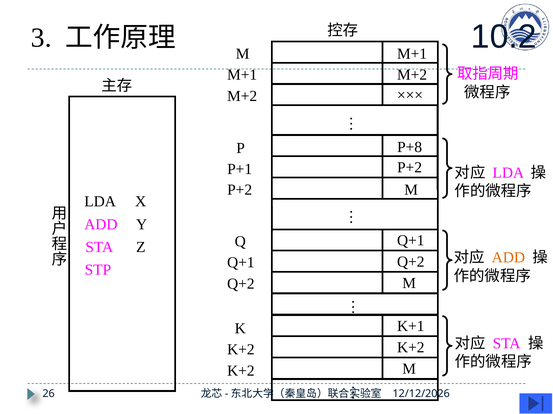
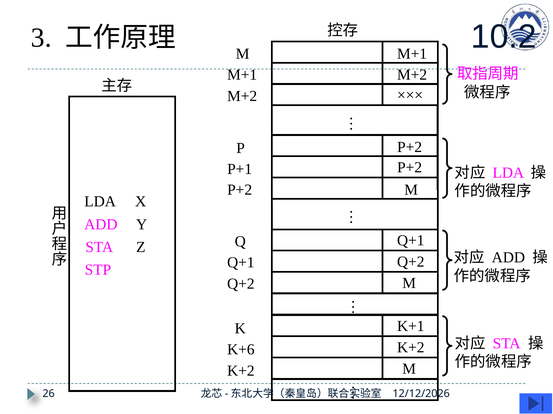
P+8 at (410, 147): P+8 -> P+2
ADD at (508, 258) colour: orange -> black
K+2 at (241, 350): K+2 -> K+6
